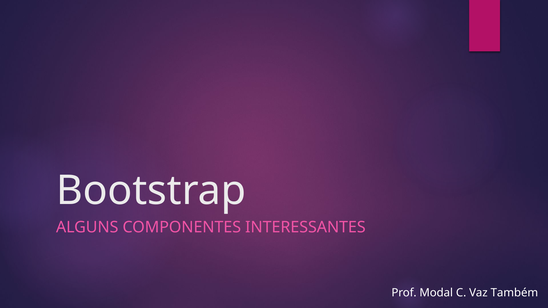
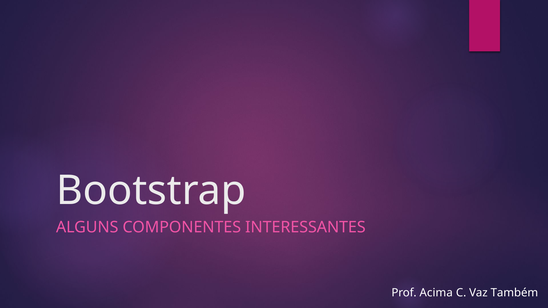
Modal: Modal -> Acima
